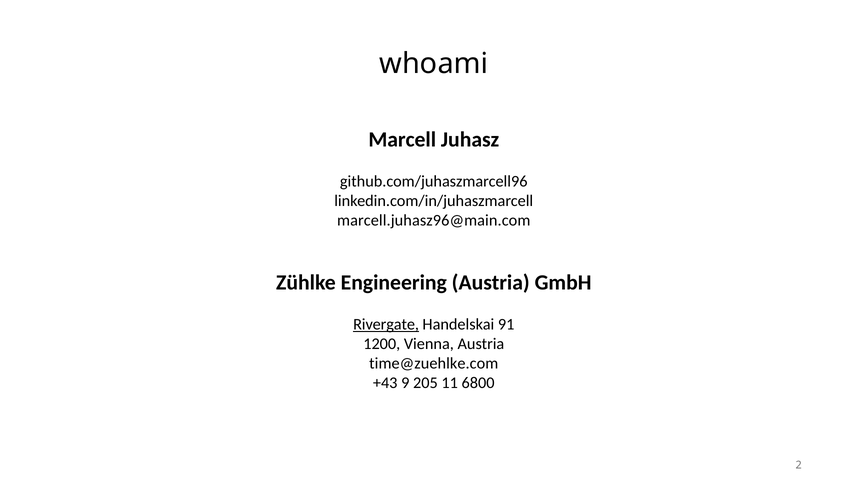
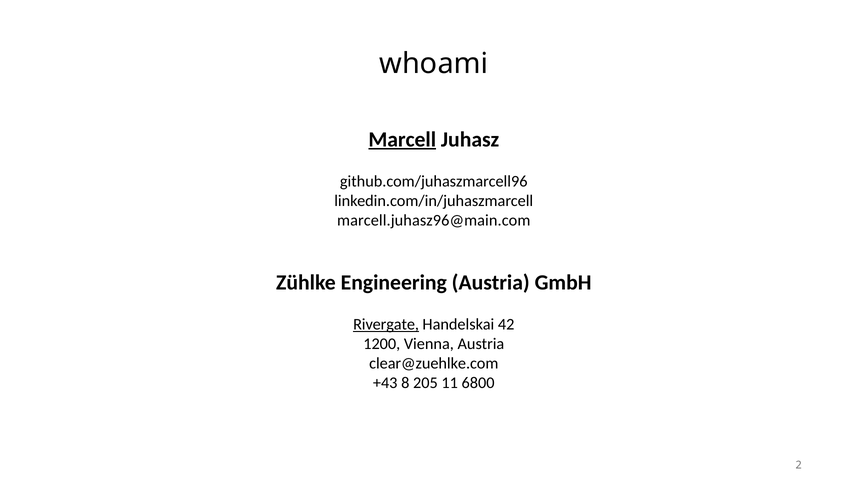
Marcell underline: none -> present
91: 91 -> 42
time@zuehlke.com: time@zuehlke.com -> clear@zuehlke.com
9: 9 -> 8
